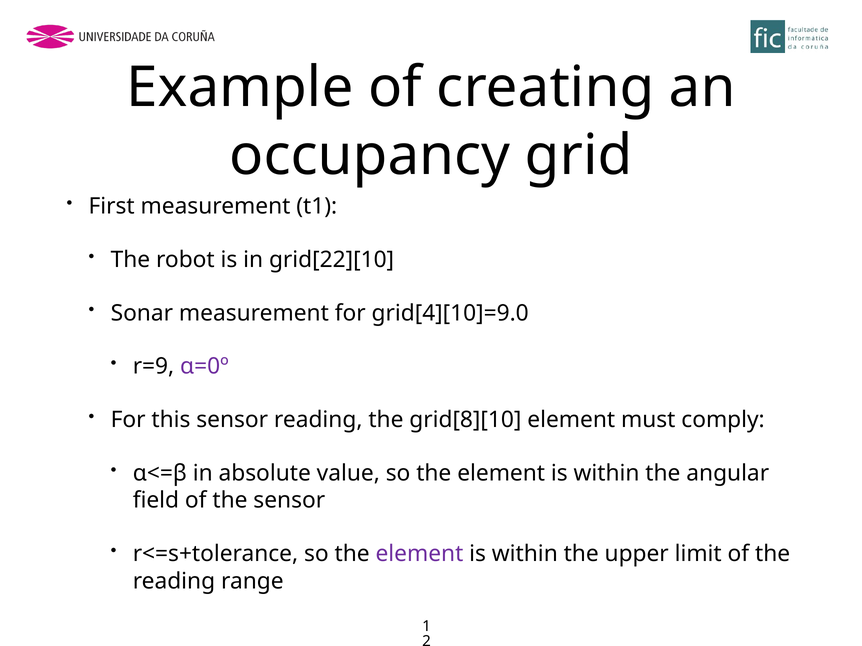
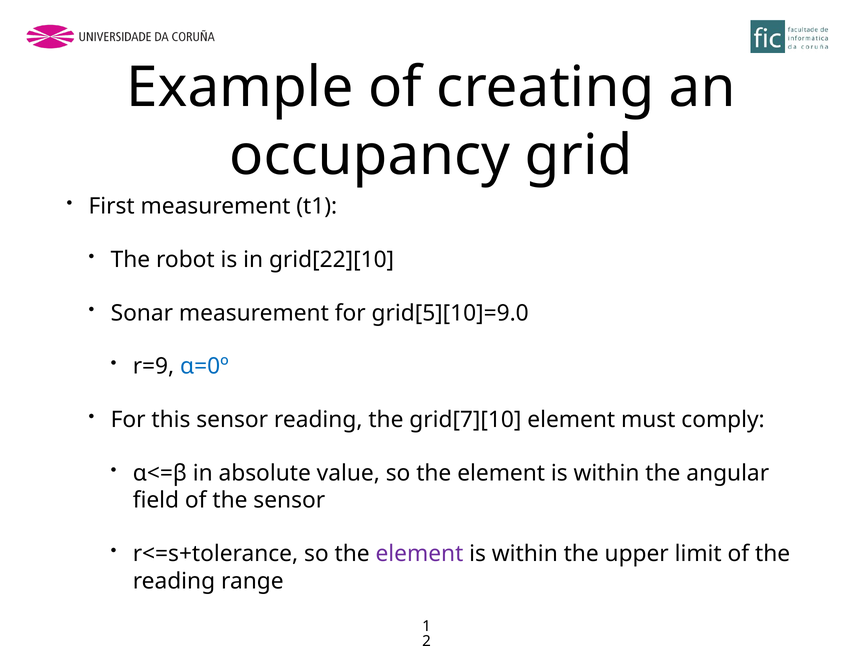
grid[4][10]=9.0: grid[4][10]=9.0 -> grid[5][10]=9.0
α=0º colour: purple -> blue
grid[8][10: grid[8][10 -> grid[7][10
